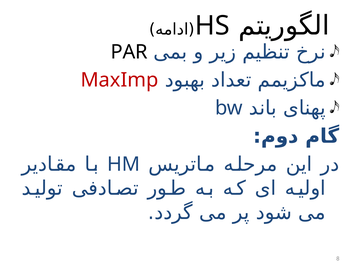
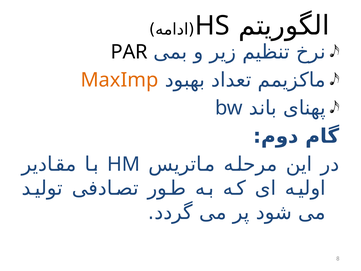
MaxImp colour: red -> orange
